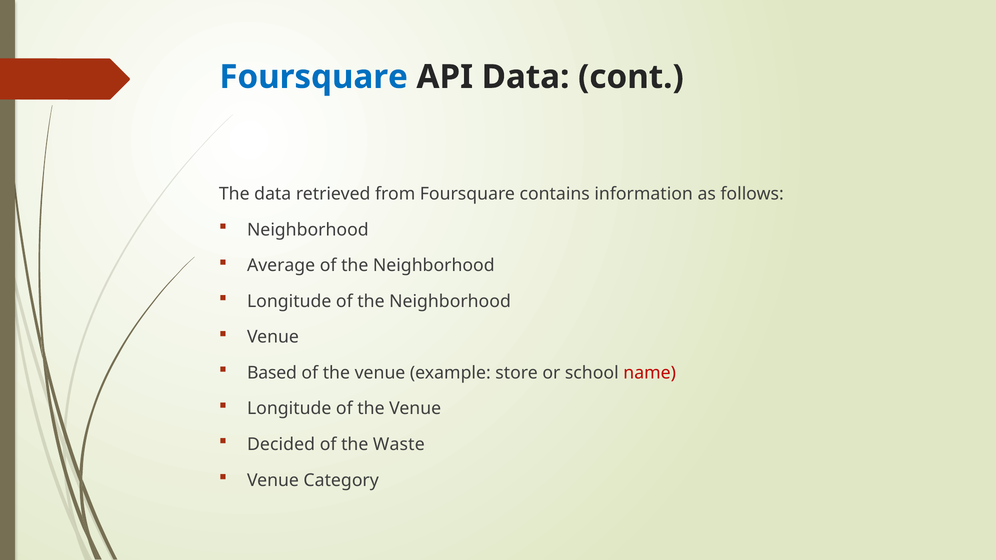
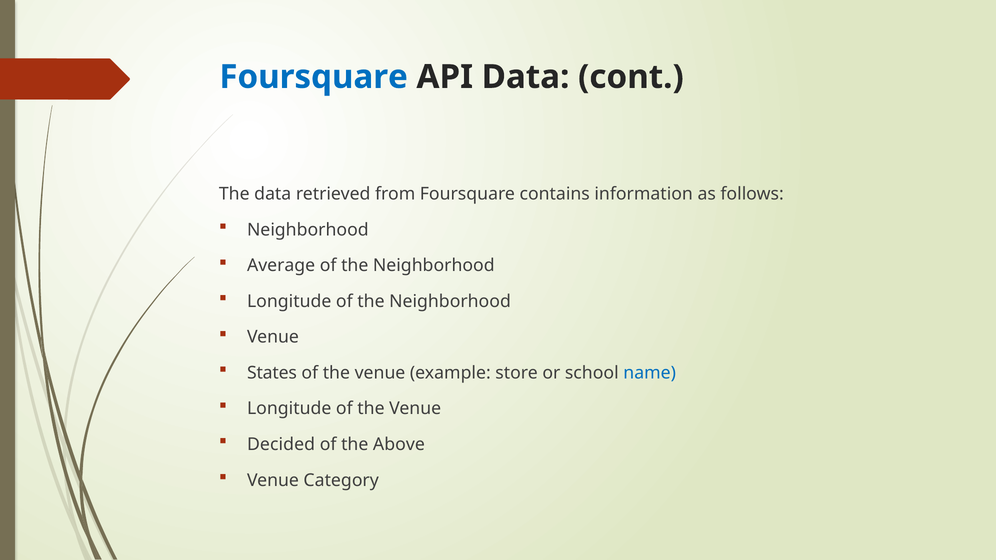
Based: Based -> States
name colour: red -> blue
Waste: Waste -> Above
